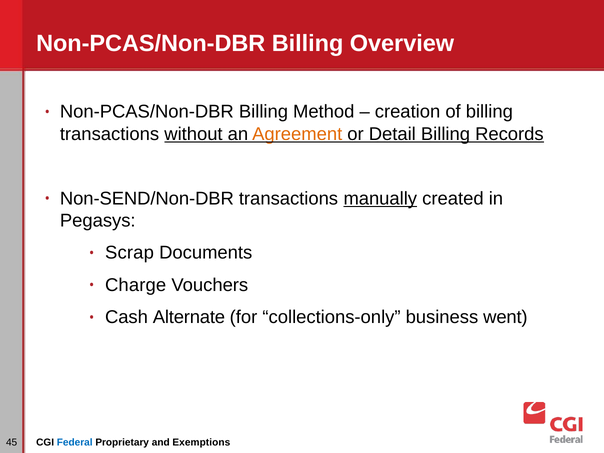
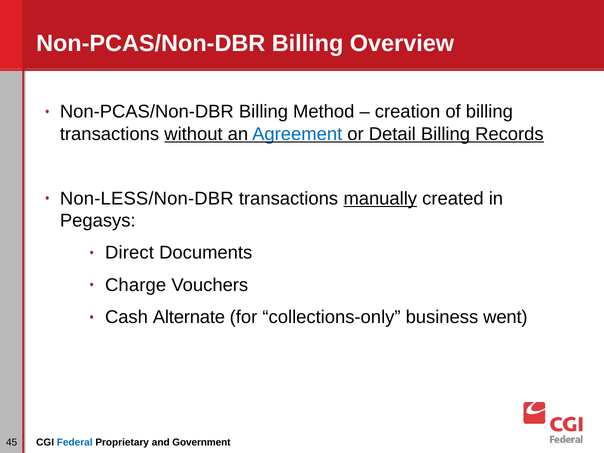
Agreement colour: orange -> blue
Non-SEND/Non-DBR: Non-SEND/Non-DBR -> Non-LESS/Non-DBR
Scrap: Scrap -> Direct
Exemptions: Exemptions -> Government
